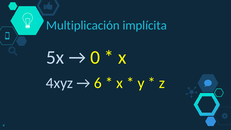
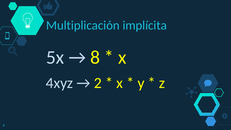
0: 0 -> 8
6: 6 -> 2
